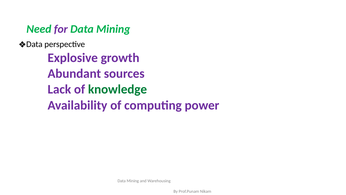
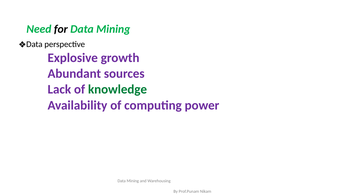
for colour: purple -> black
